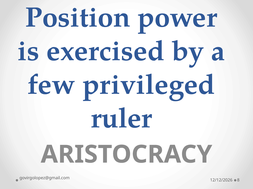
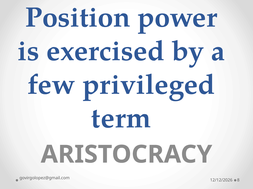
ruler: ruler -> term
